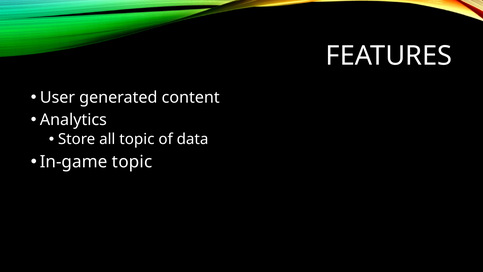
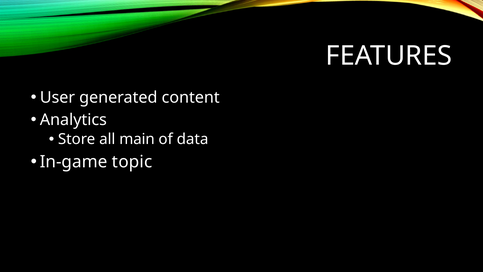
all topic: topic -> main
